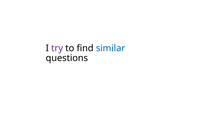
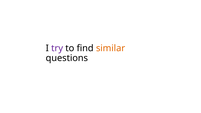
similar colour: blue -> orange
